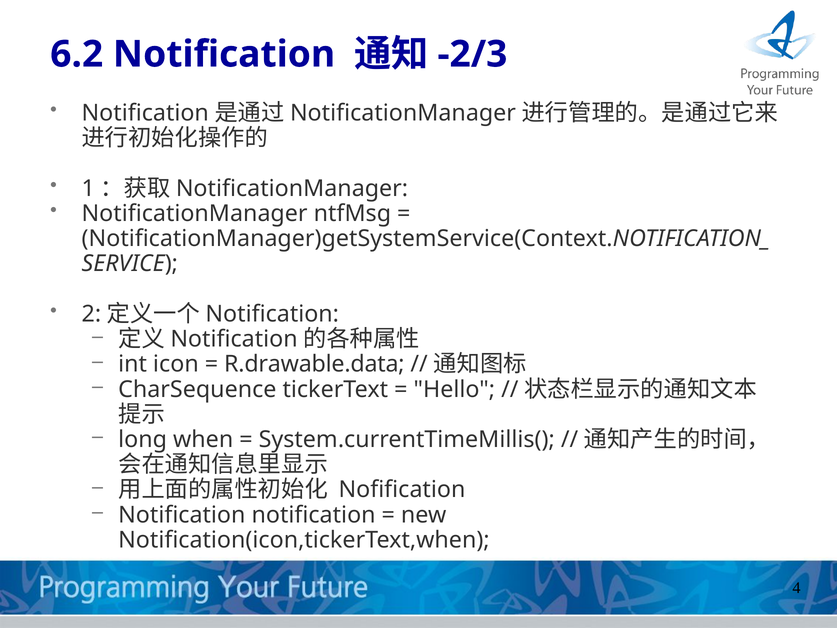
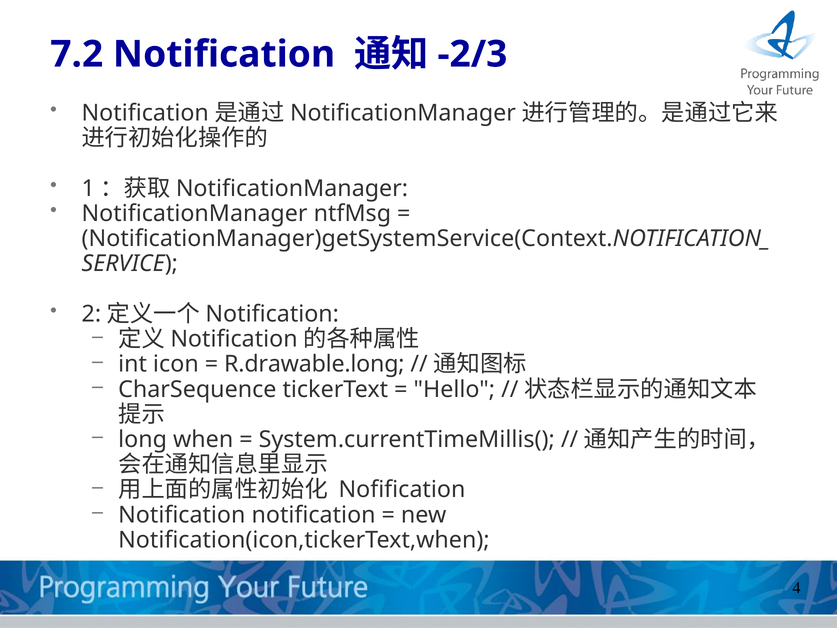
6.2: 6.2 -> 7.2
R.drawable.data: R.drawable.data -> R.drawable.long
